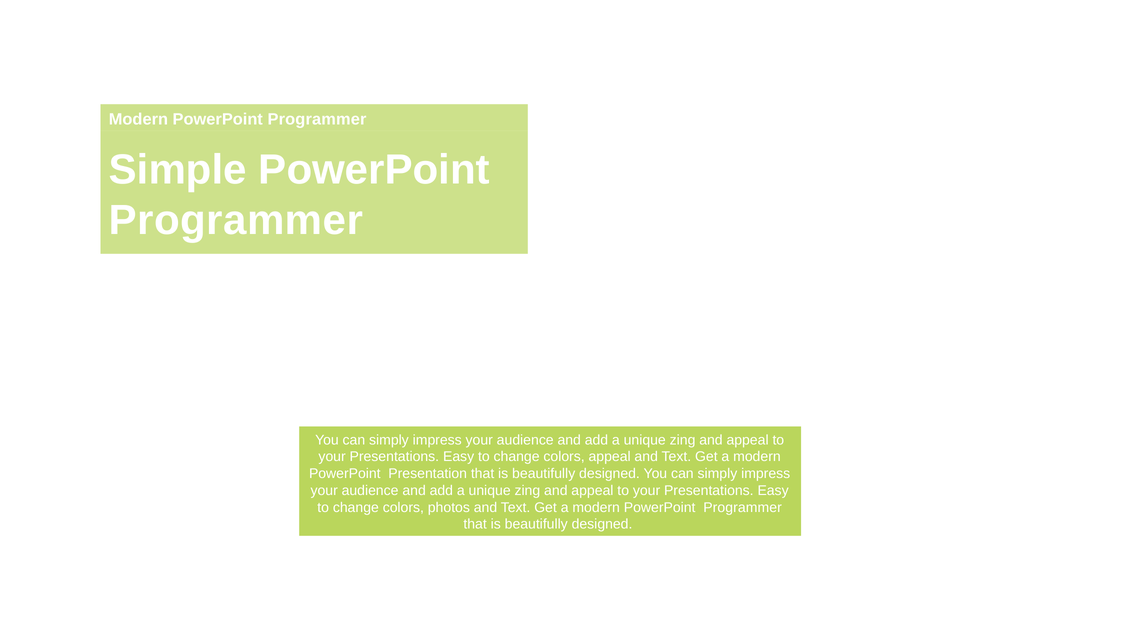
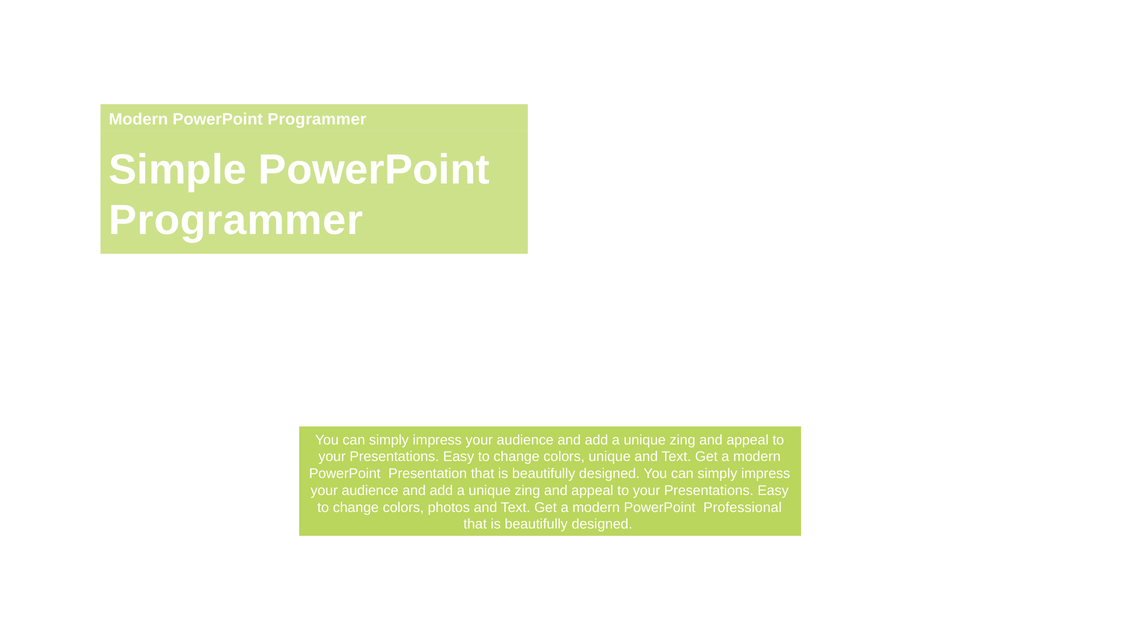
colors appeal: appeal -> unique
a modern PowerPoint Programmer: Programmer -> Professional
